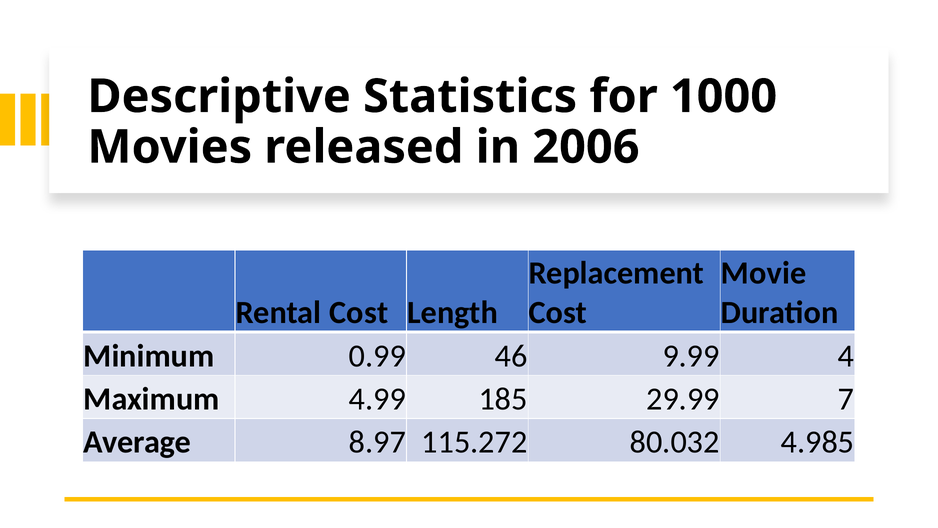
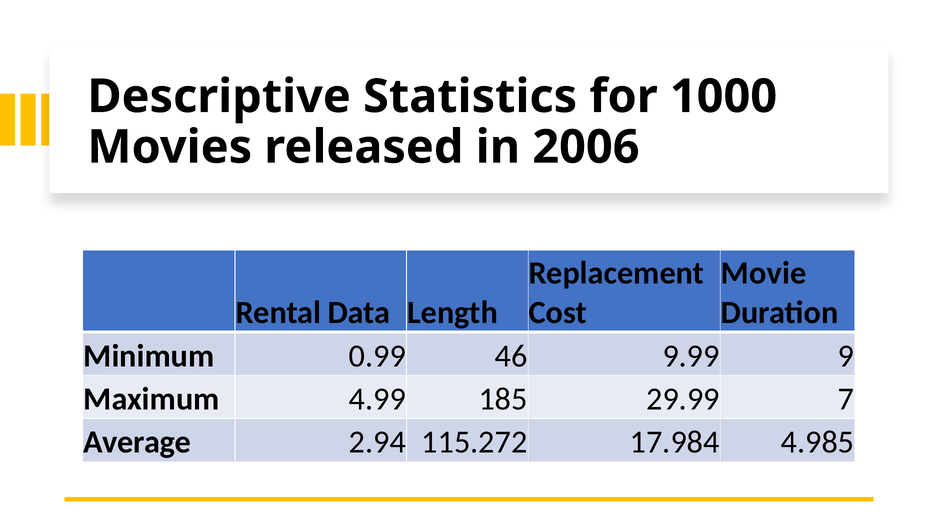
Rental Cost: Cost -> Data
4: 4 -> 9
8.97: 8.97 -> 2.94
80.032: 80.032 -> 17.984
